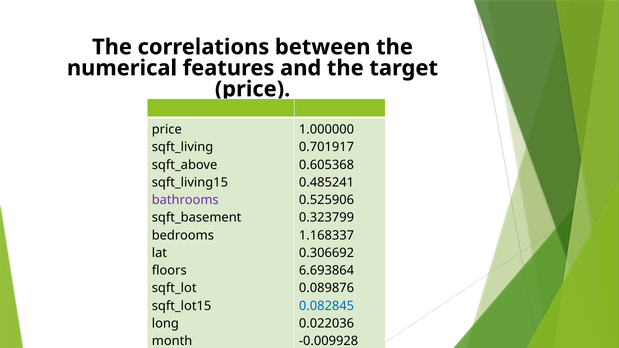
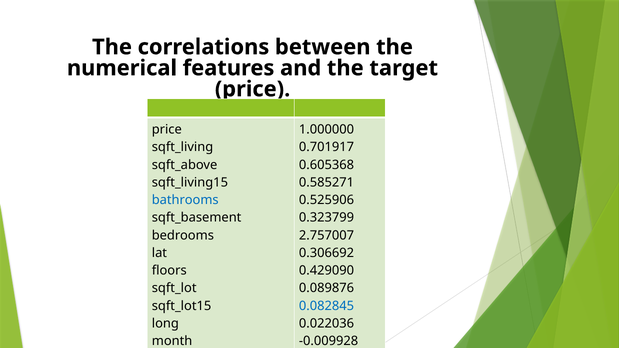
0.485241: 0.485241 -> 0.585271
bathrooms colour: purple -> blue
1.168337: 1.168337 -> 2.757007
6.693864: 6.693864 -> 0.429090
